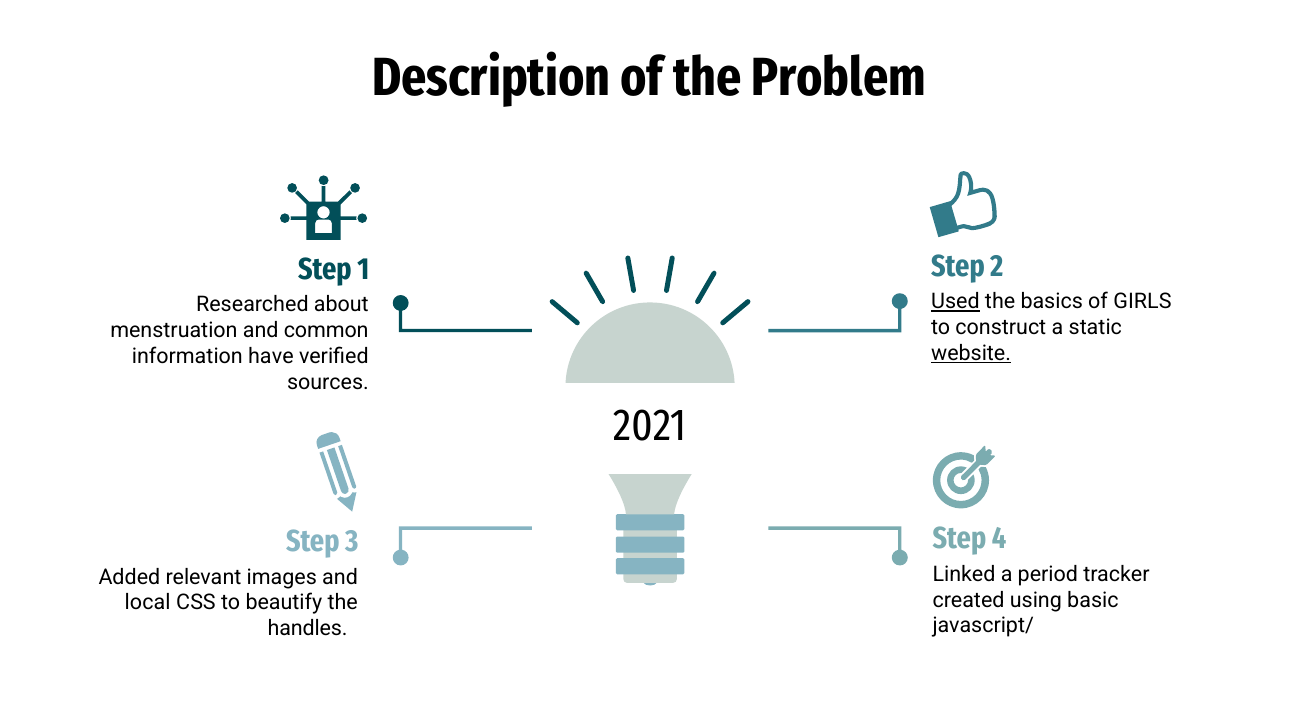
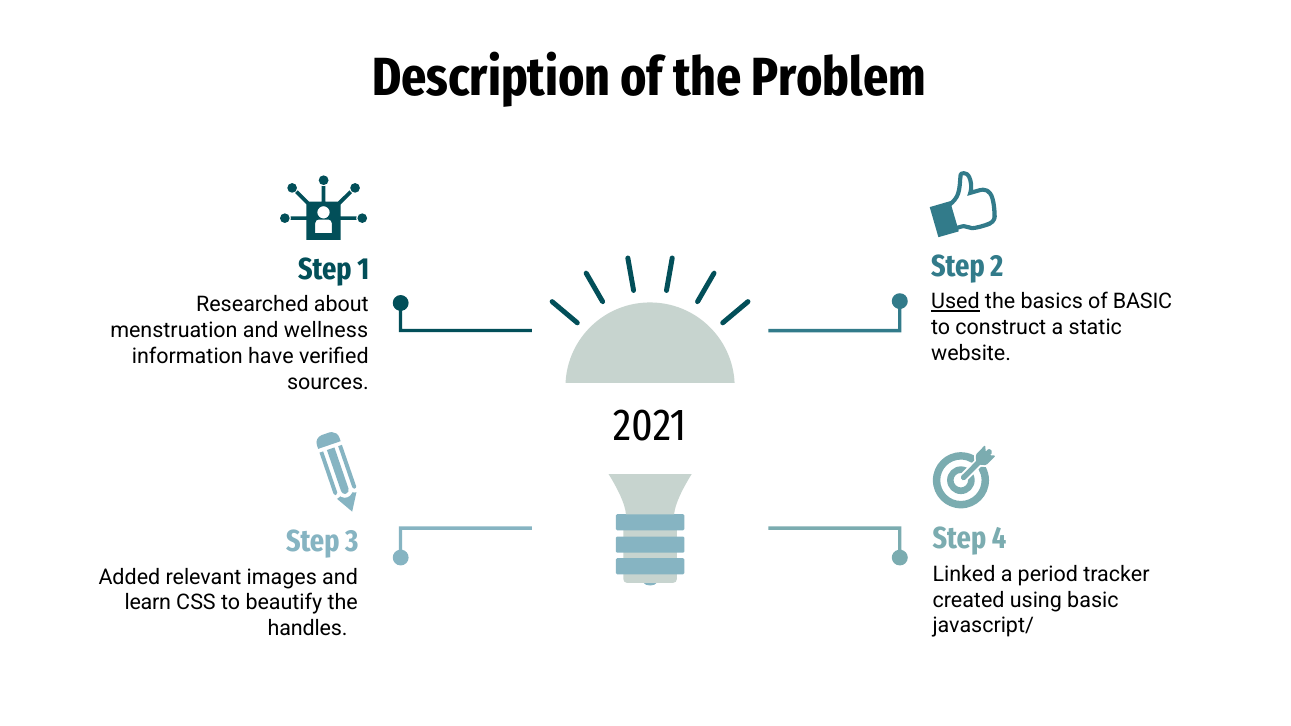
of GIRLS: GIRLS -> BASIC
common: common -> wellness
website underline: present -> none
local: local -> learn
